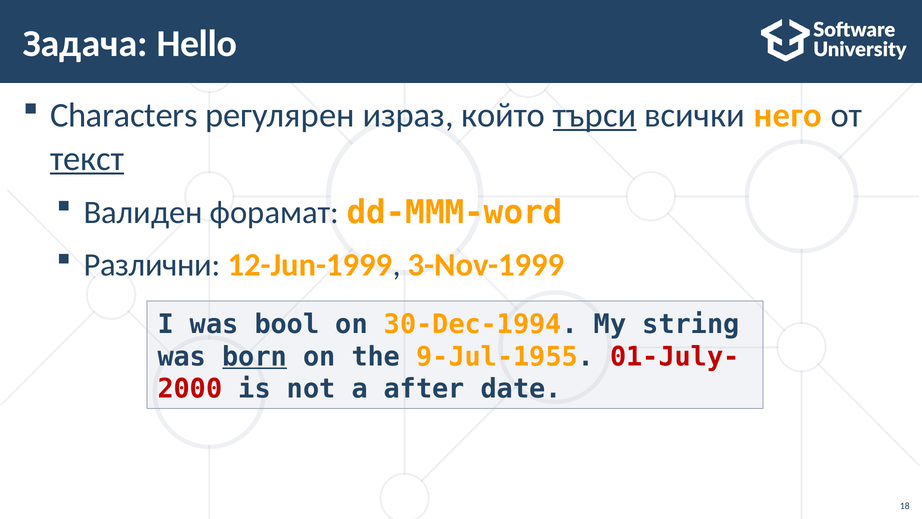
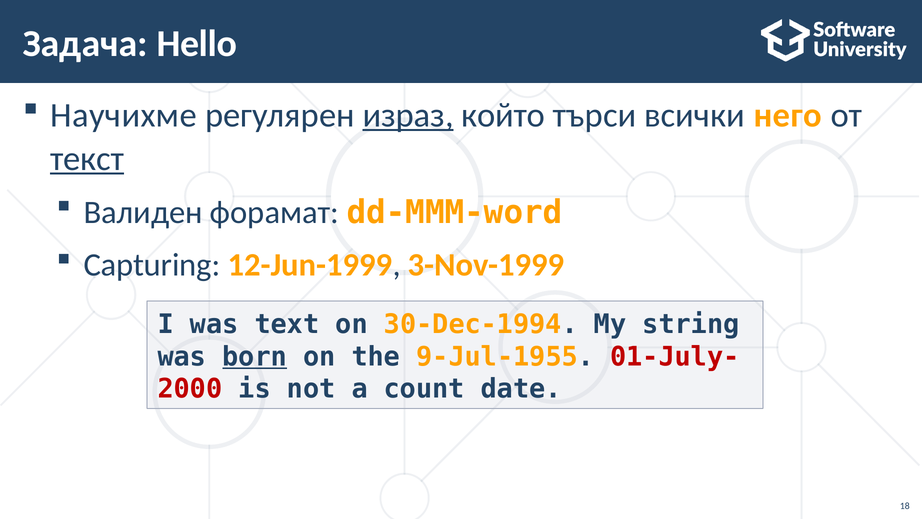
Characters: Characters -> Научихме
израз underline: none -> present
търси underline: present -> none
Различни: Различни -> Capturing
bool: bool -> text
after: after -> count
